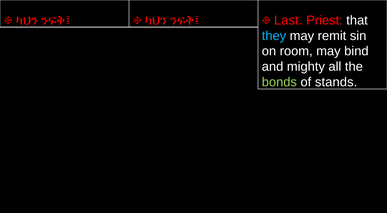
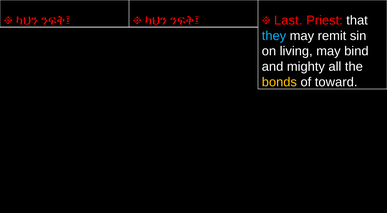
room: room -> living
bonds colour: light green -> yellow
stands: stands -> toward
